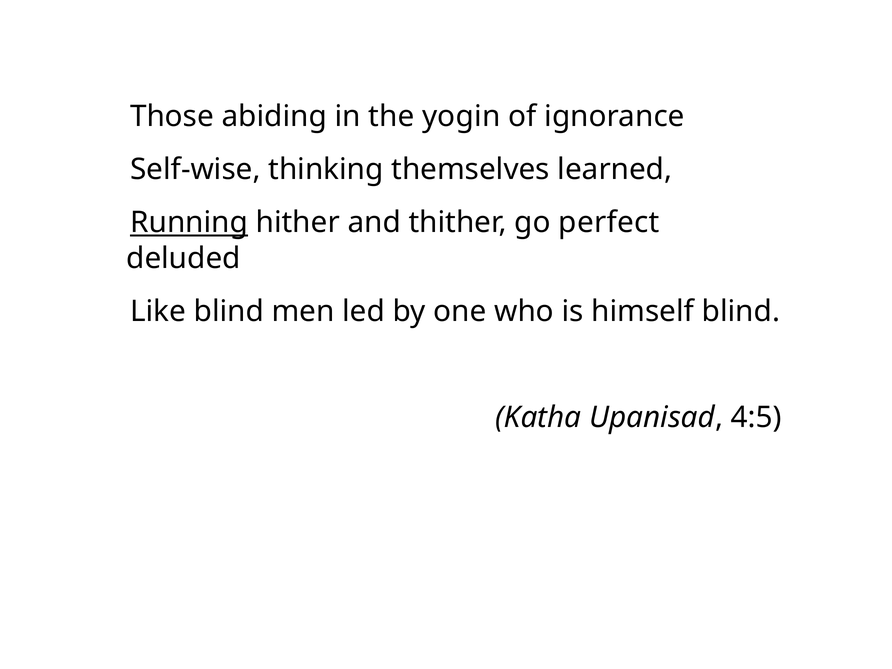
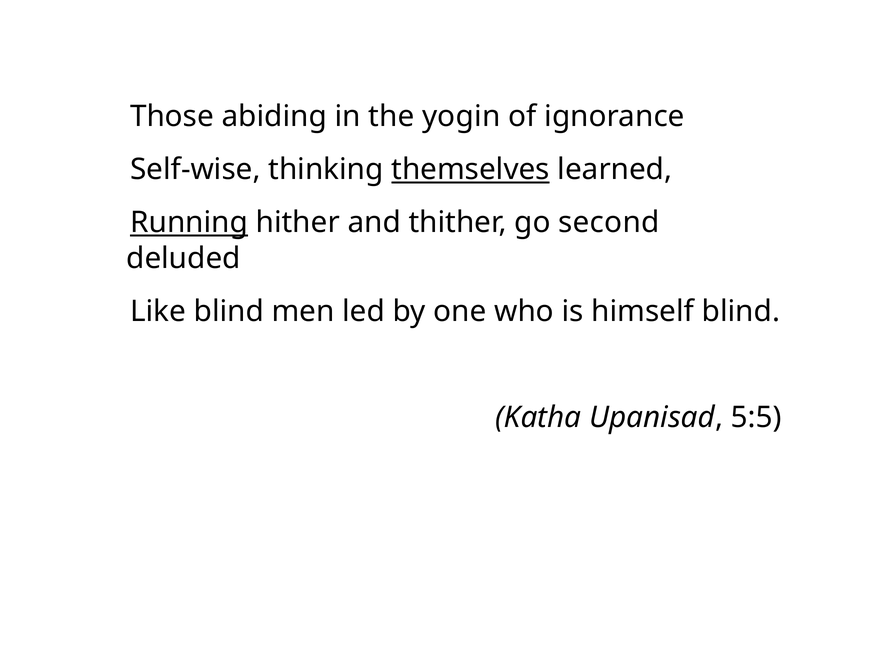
themselves underline: none -> present
perfect: perfect -> second
4:5: 4:5 -> 5:5
